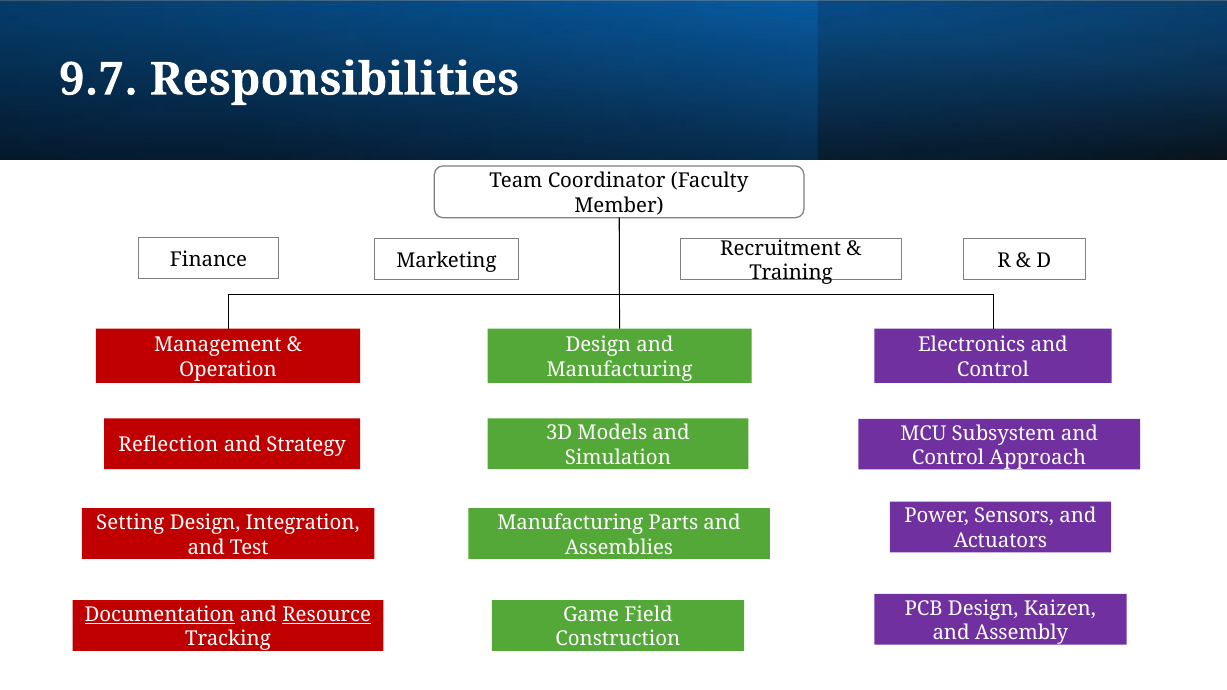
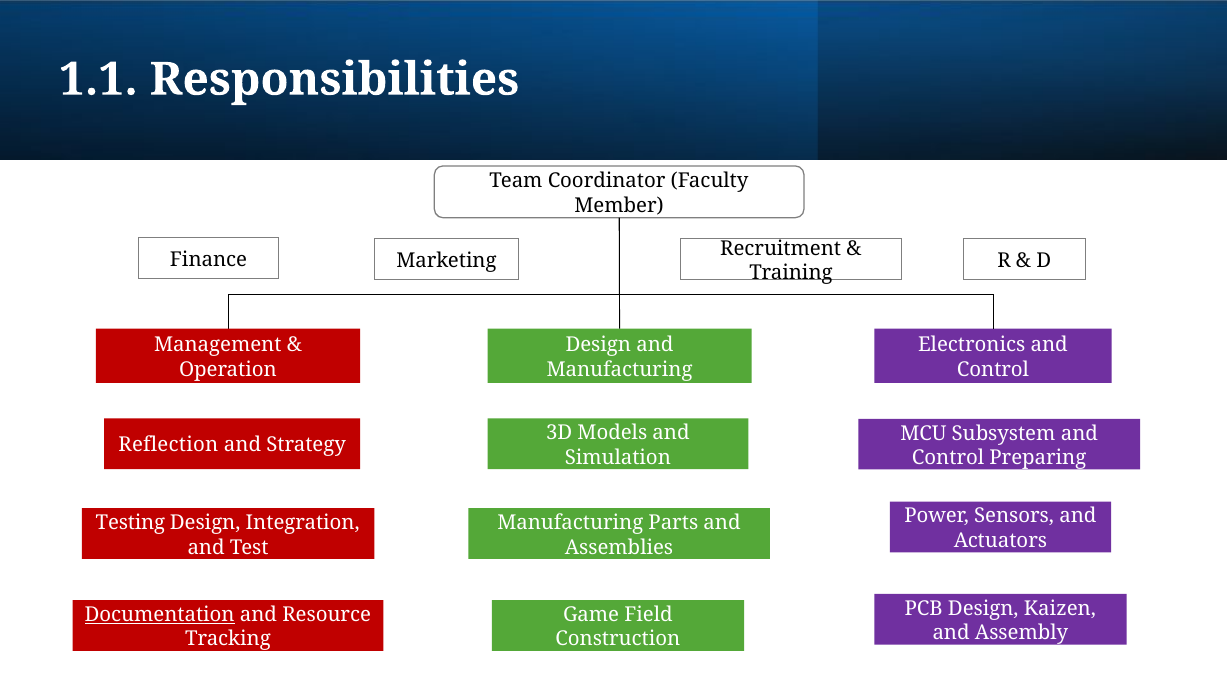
9.7: 9.7 -> 1.1
Approach: Approach -> Preparing
Setting: Setting -> Testing
Resource underline: present -> none
